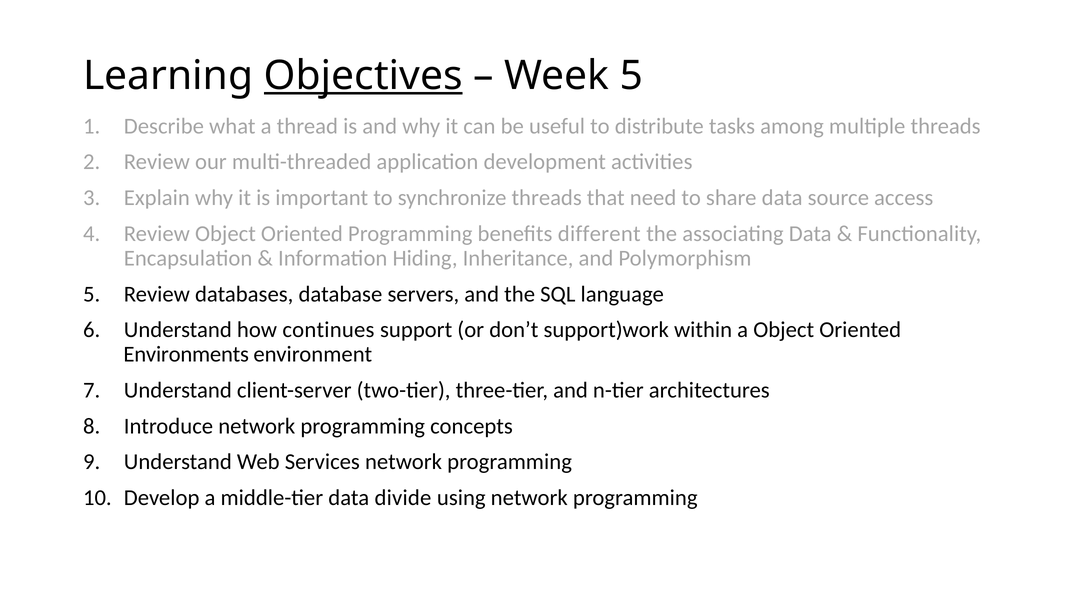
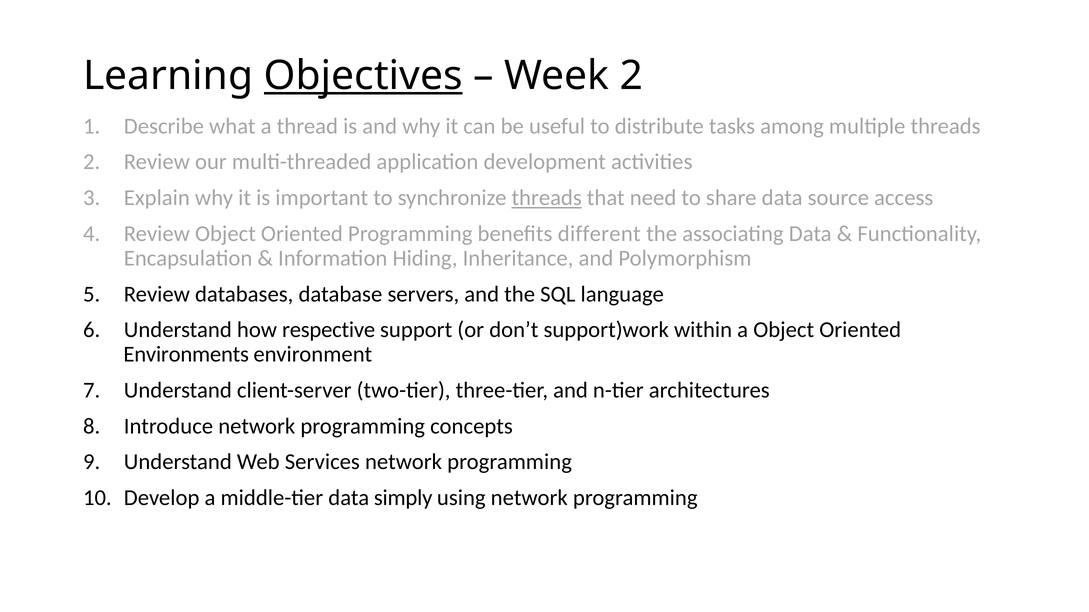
Week 5: 5 -> 2
threads at (547, 198) underline: none -> present
continues: continues -> respective
divide: divide -> simply
